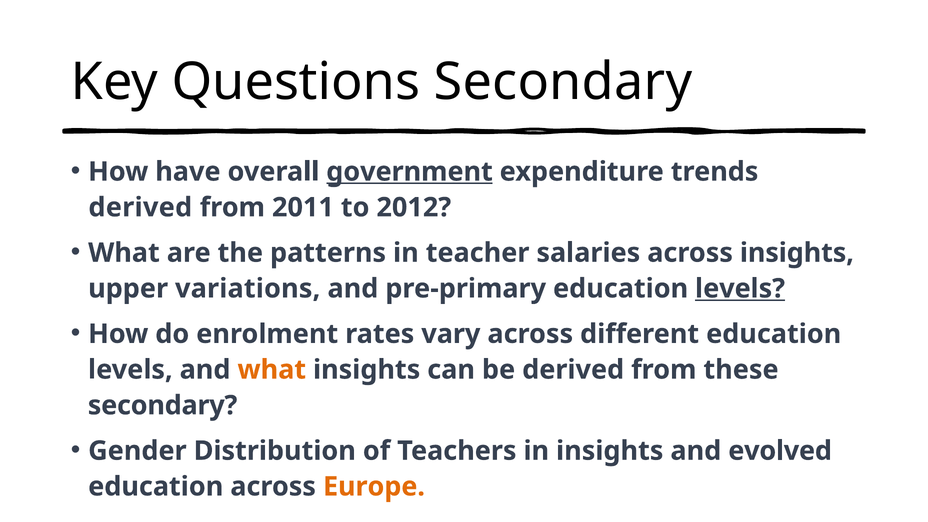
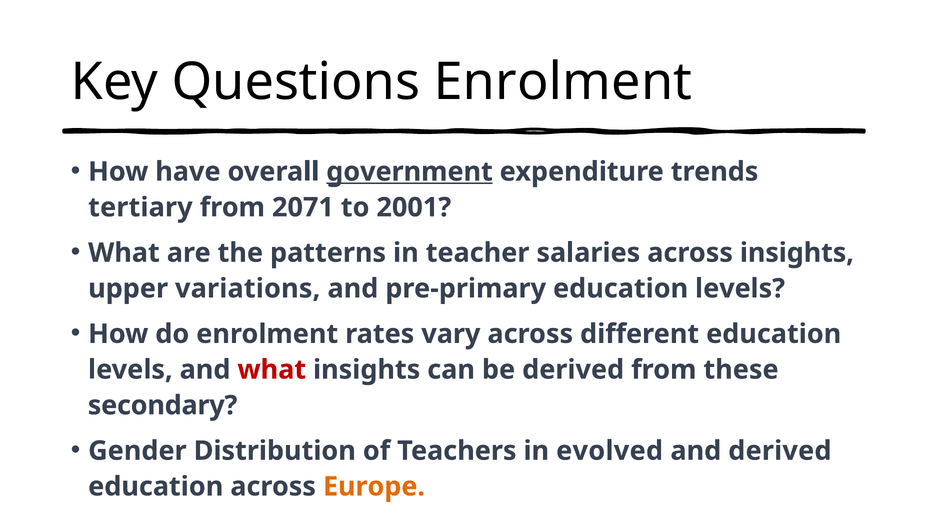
Questions Secondary: Secondary -> Enrolment
derived at (140, 207): derived -> tertiary
2011: 2011 -> 2071
2012: 2012 -> 2001
levels at (740, 289) underline: present -> none
what at (272, 370) colour: orange -> red
in insights: insights -> evolved
and evolved: evolved -> derived
